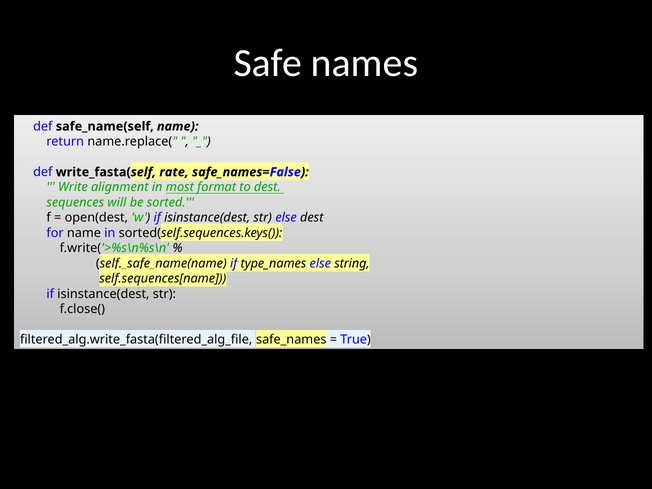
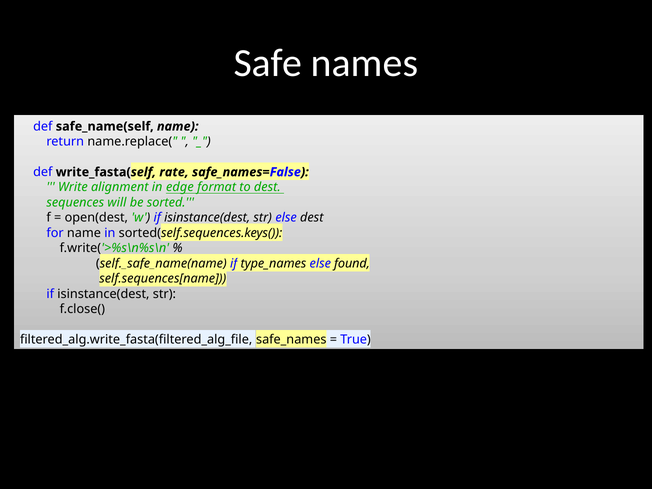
most: most -> edge
string: string -> found
